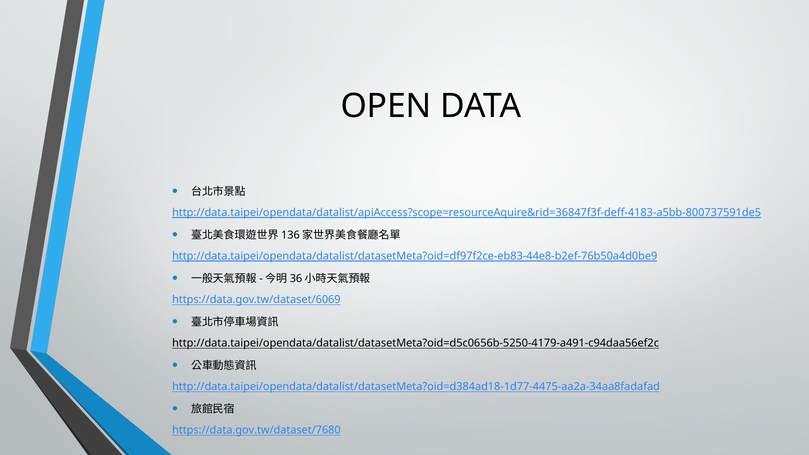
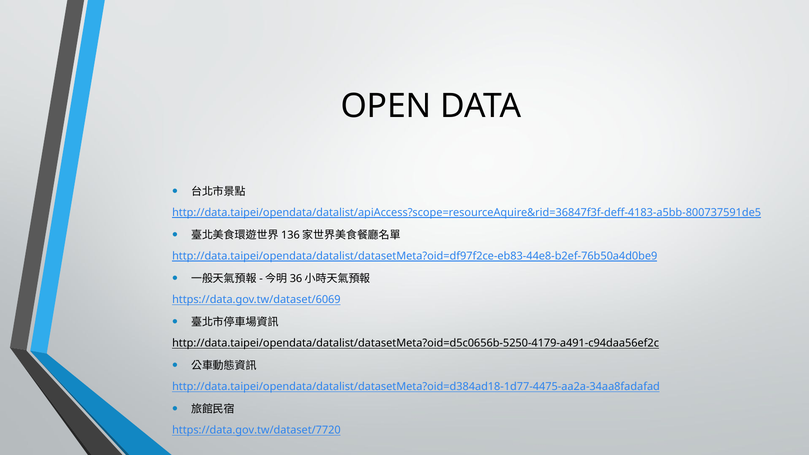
https://data.gov.tw/dataset/7680: https://data.gov.tw/dataset/7680 -> https://data.gov.tw/dataset/7720
